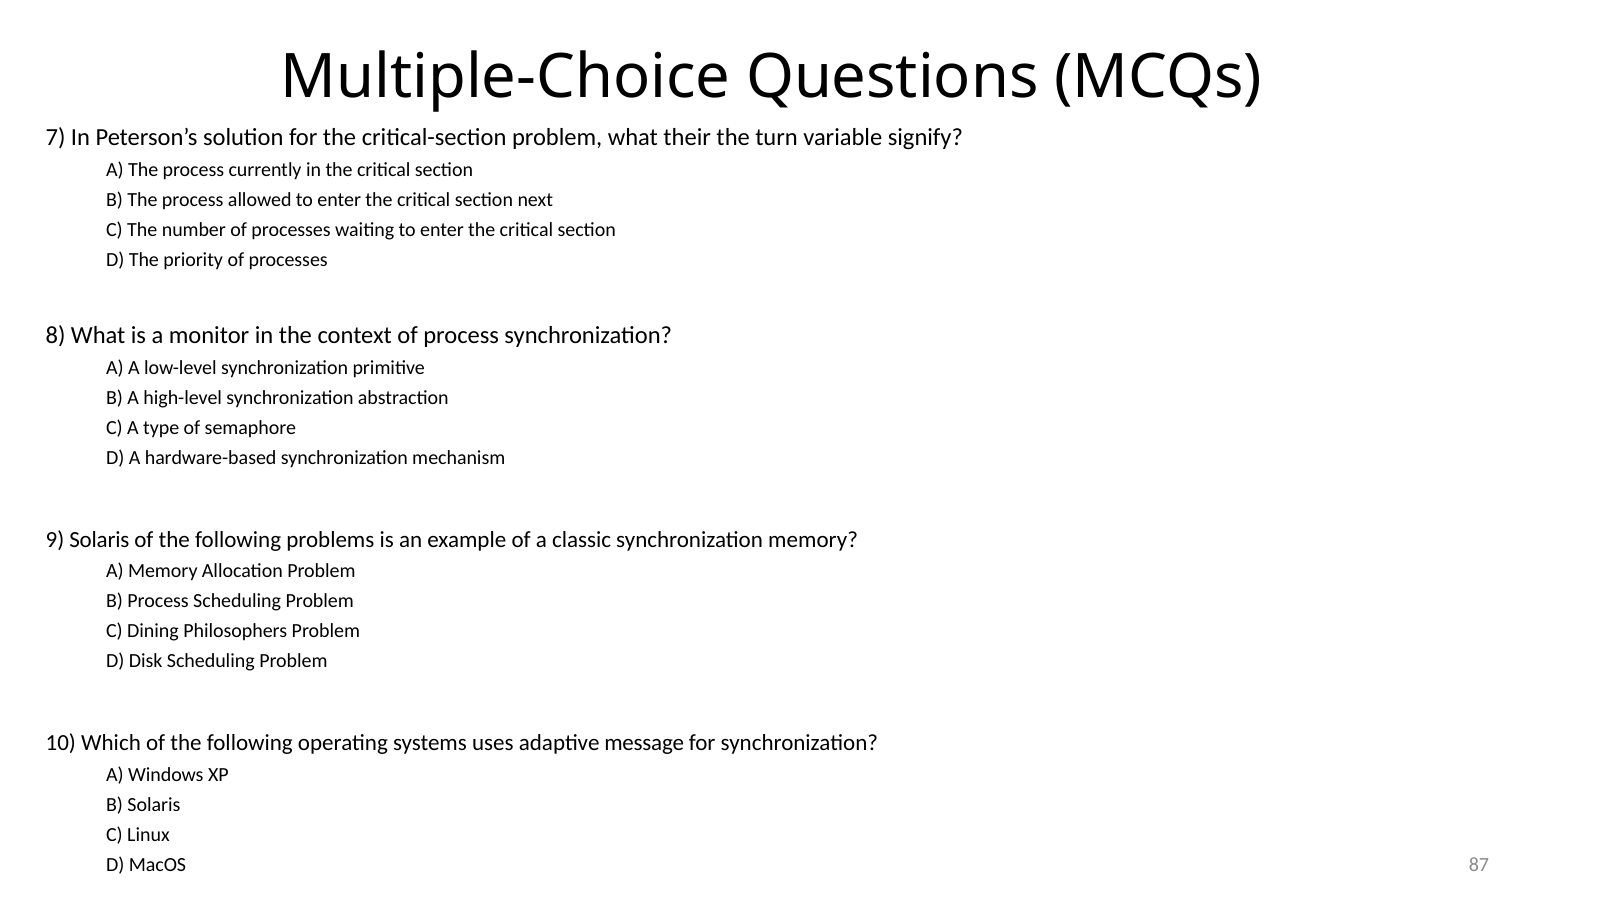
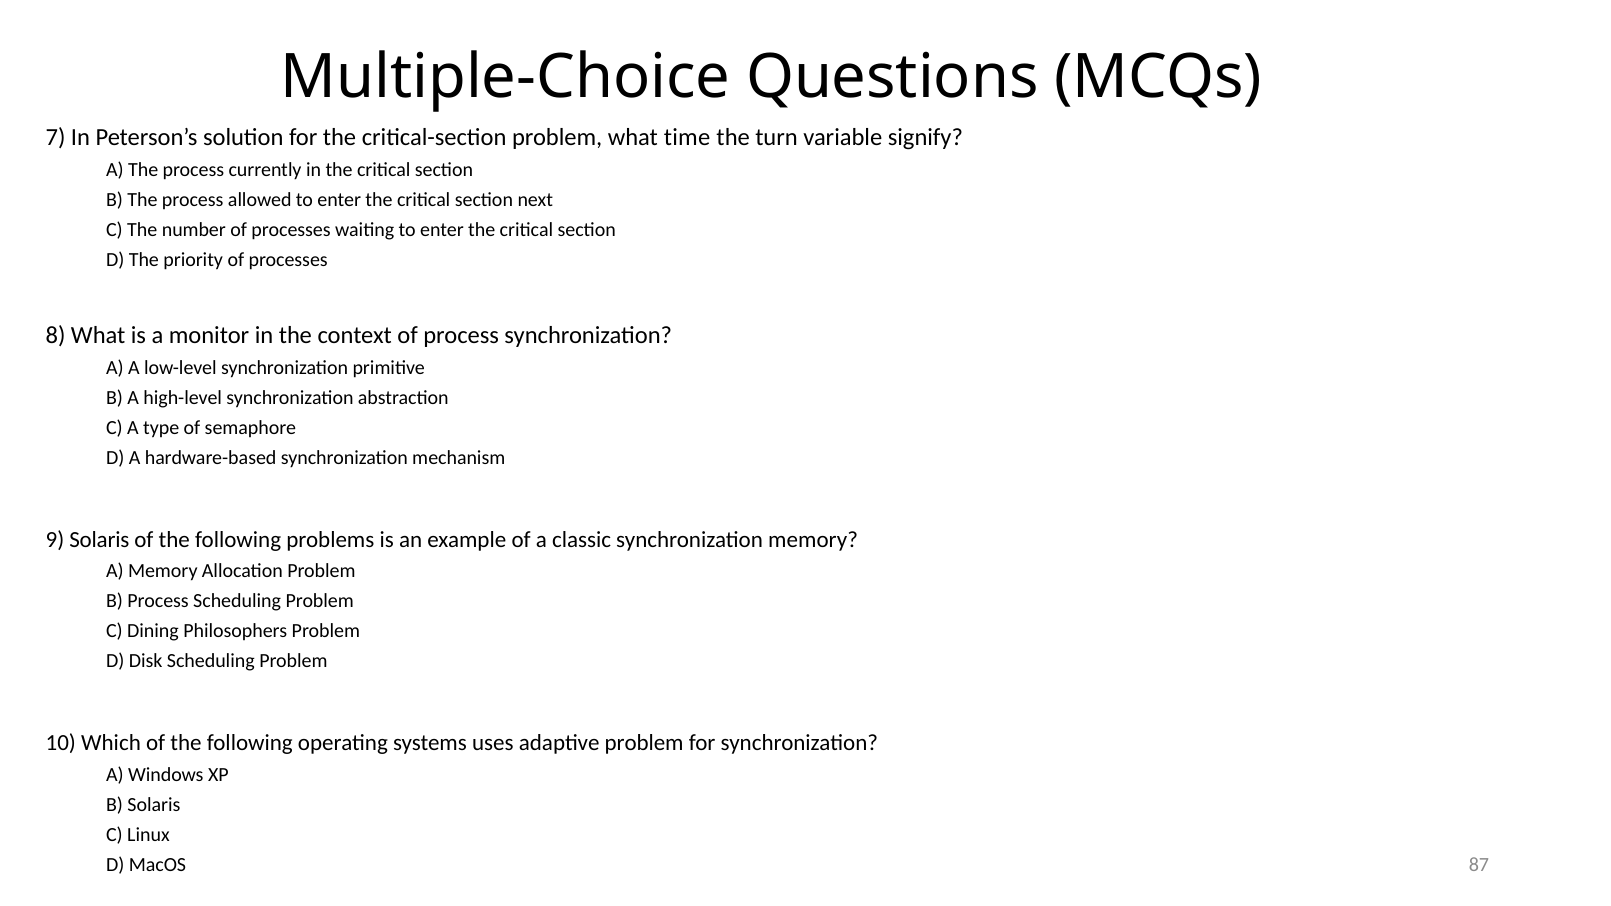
their: their -> time
adaptive message: message -> problem
